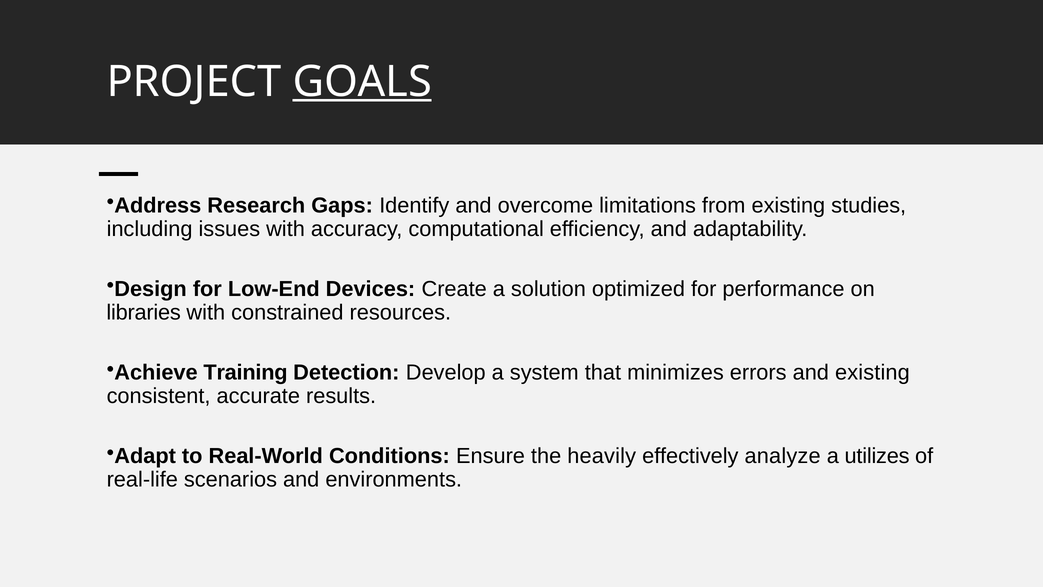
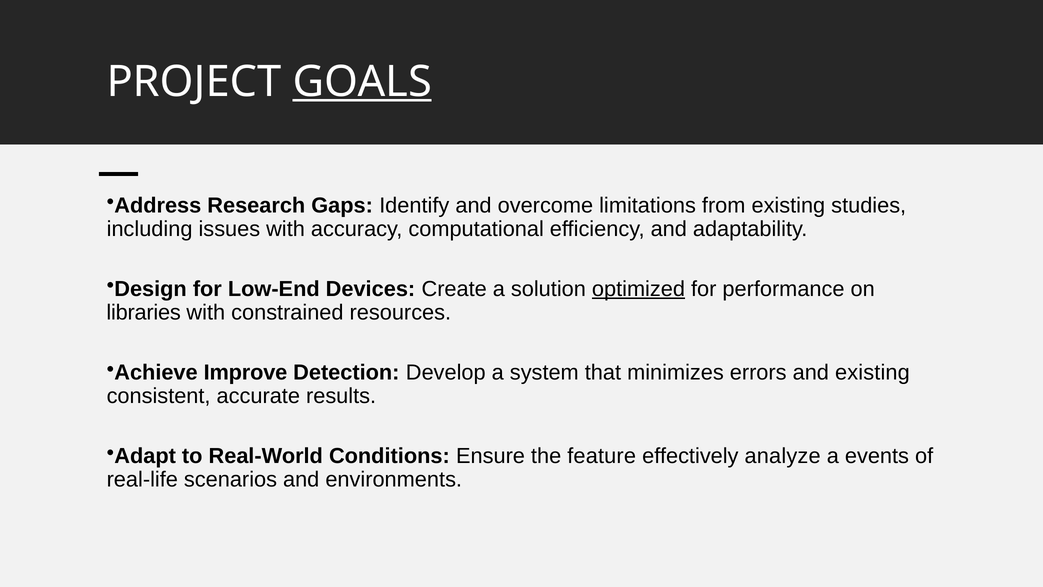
optimized underline: none -> present
Training: Training -> Improve
heavily: heavily -> feature
utilizes: utilizes -> events
